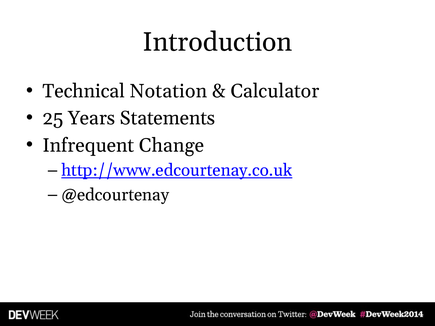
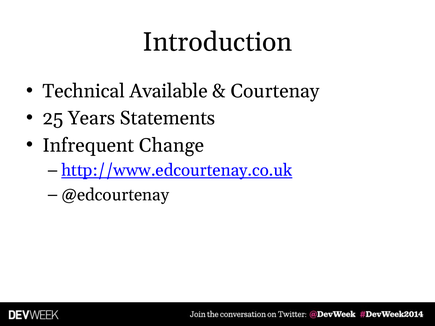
Notation: Notation -> Available
Calculator: Calculator -> Courtenay
